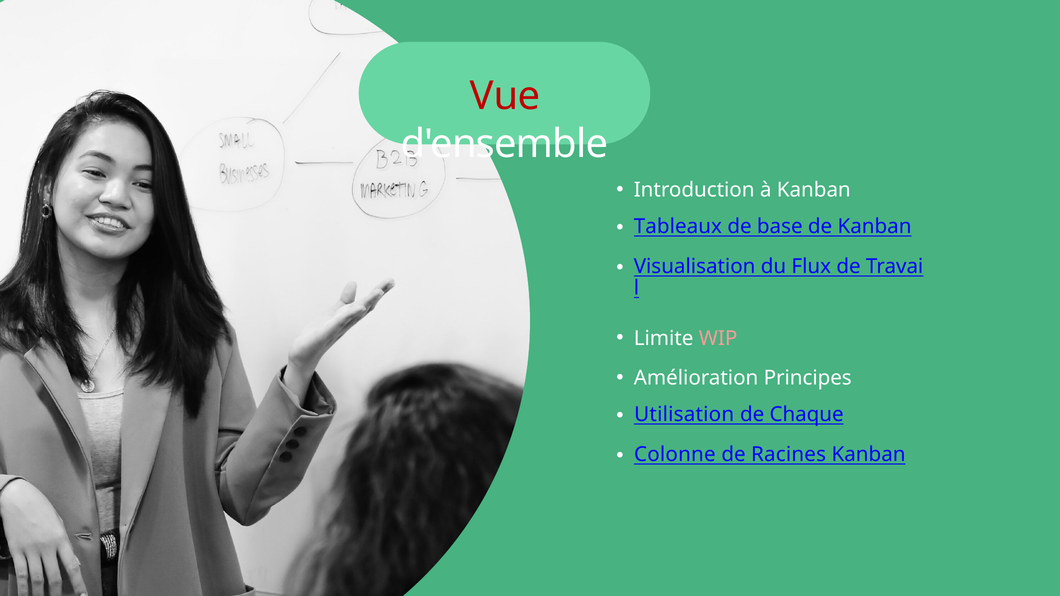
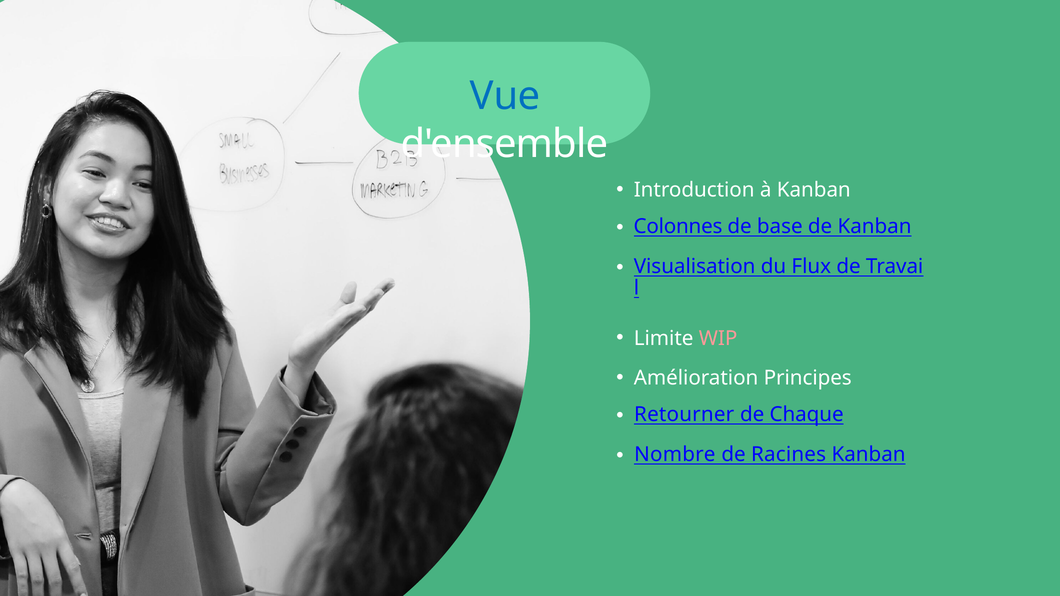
Vue colour: red -> blue
Tableaux: Tableaux -> Colonnes
Utilisation: Utilisation -> Retourner
Colonne: Colonne -> Nombre
